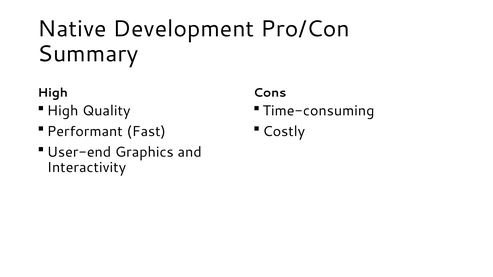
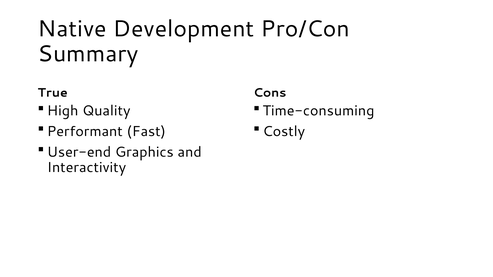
High at (53, 93): High -> True
